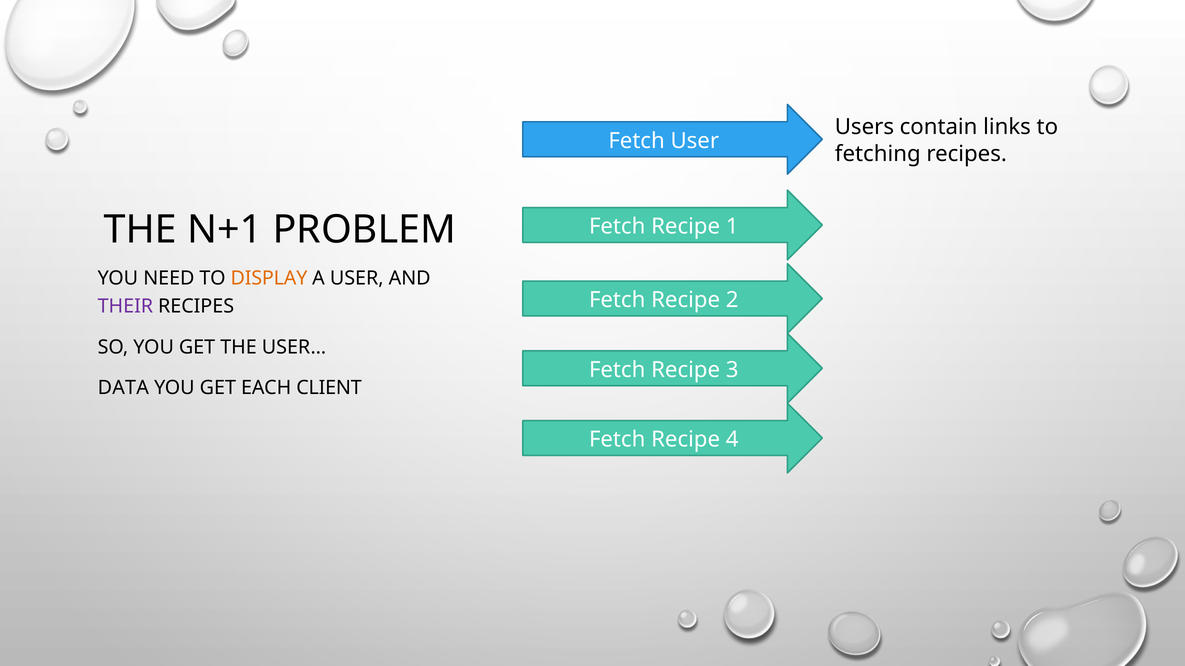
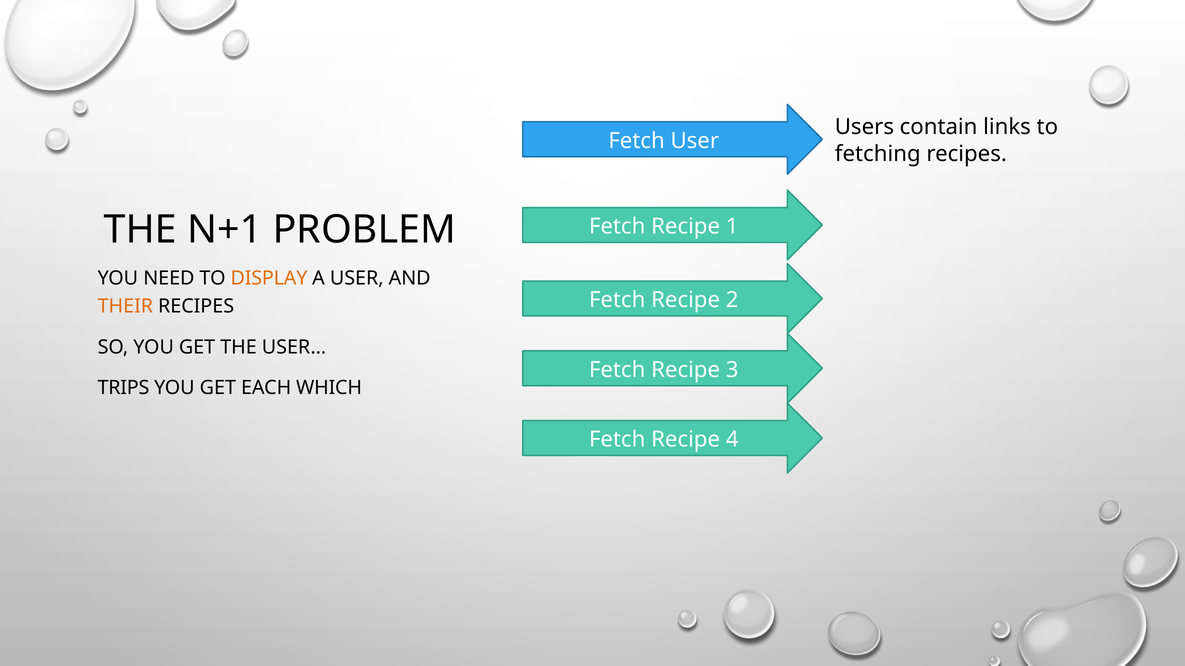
THEIR colour: purple -> orange
DATA: DATA -> TRIPS
CLIENT: CLIENT -> WHICH
